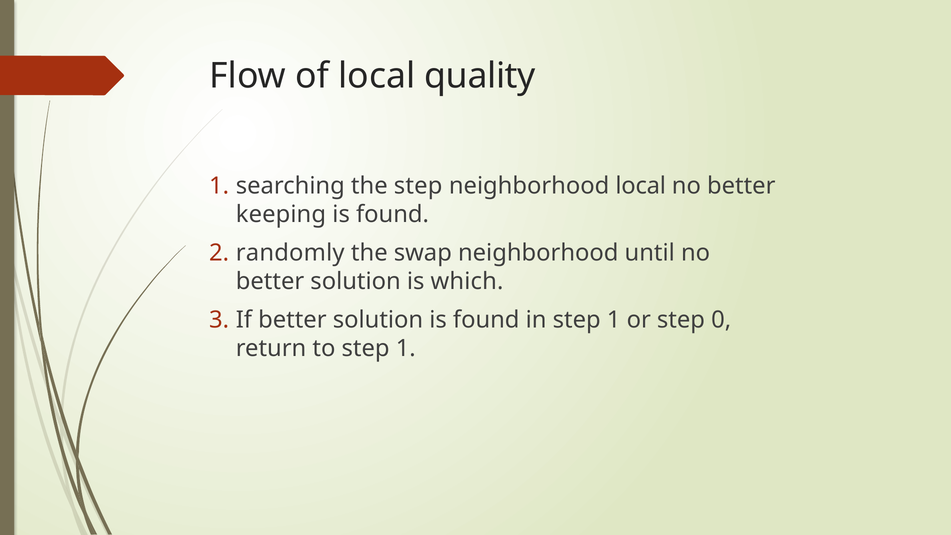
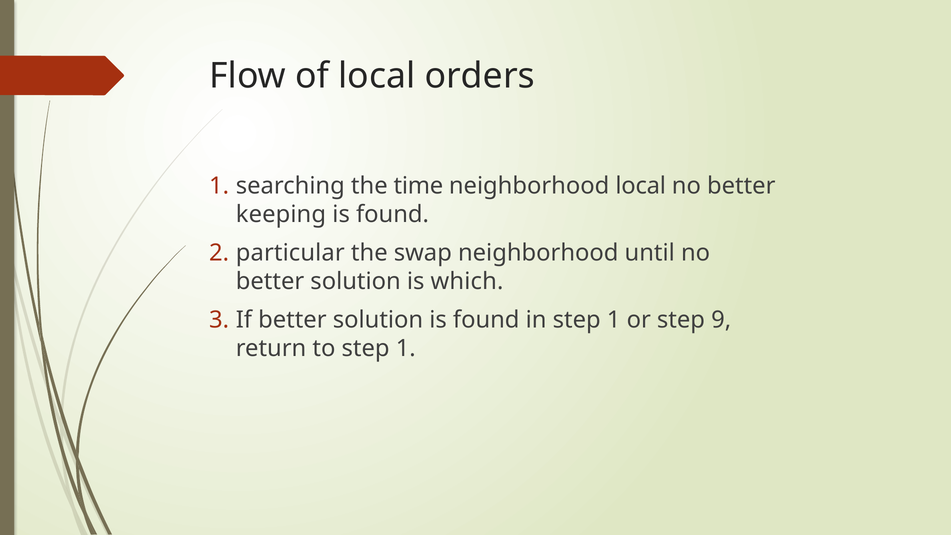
quality: quality -> orders
the step: step -> time
randomly: randomly -> particular
0: 0 -> 9
